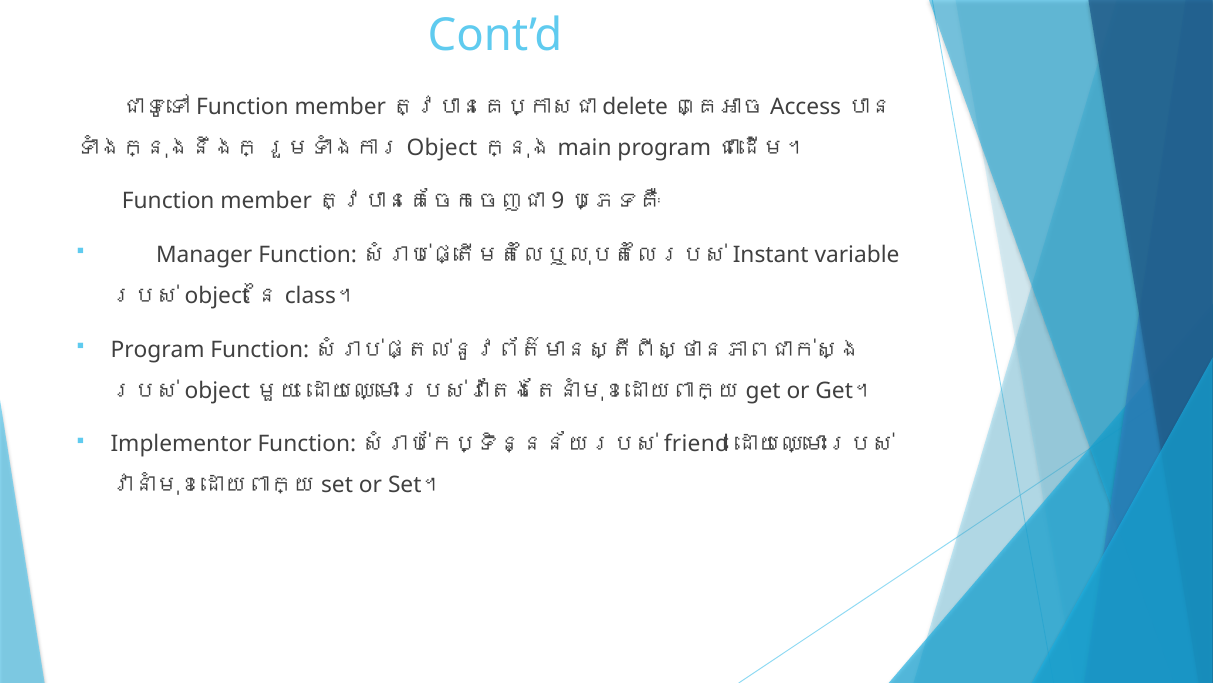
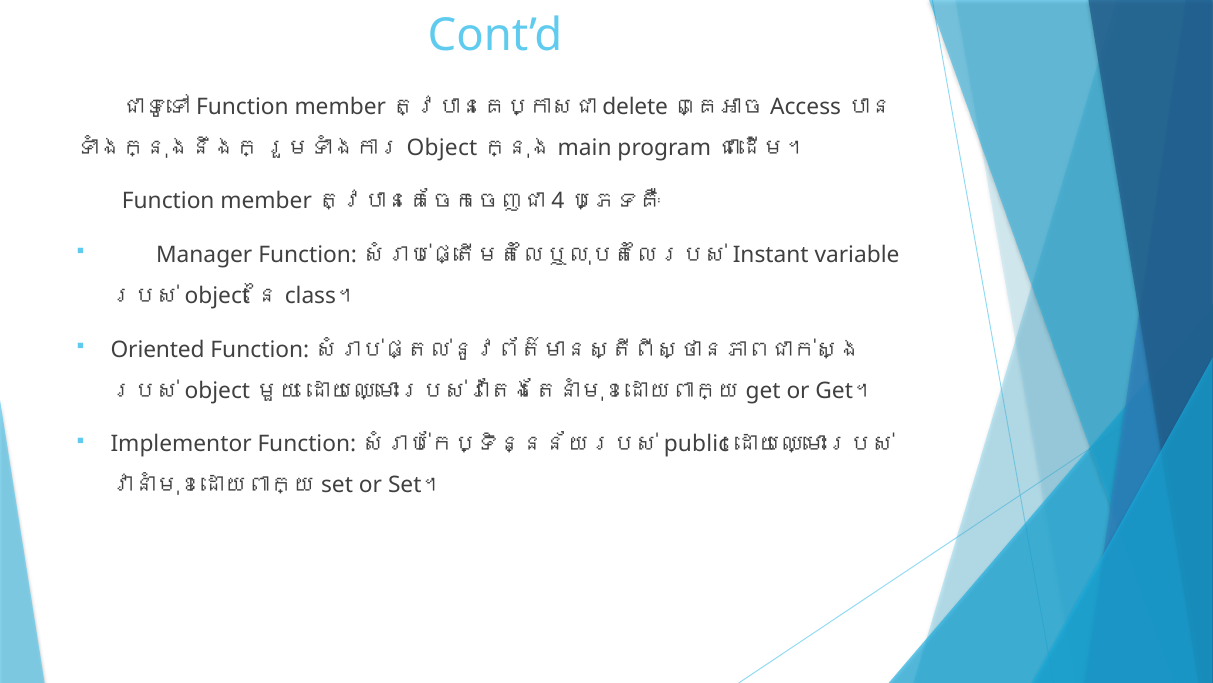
9: 9 -> 4
Program at (158, 349): Program -> Oriented
friend: friend -> public
